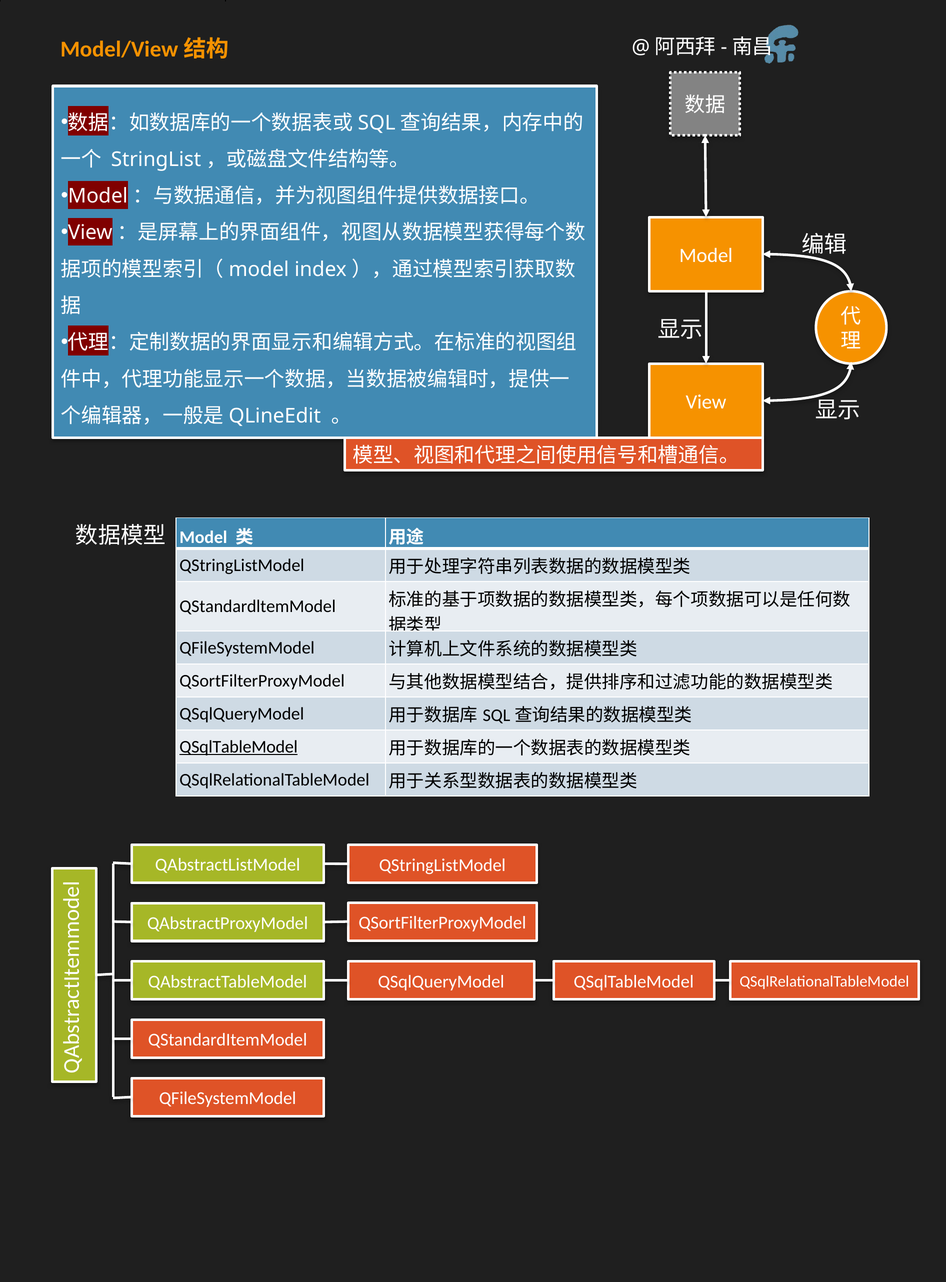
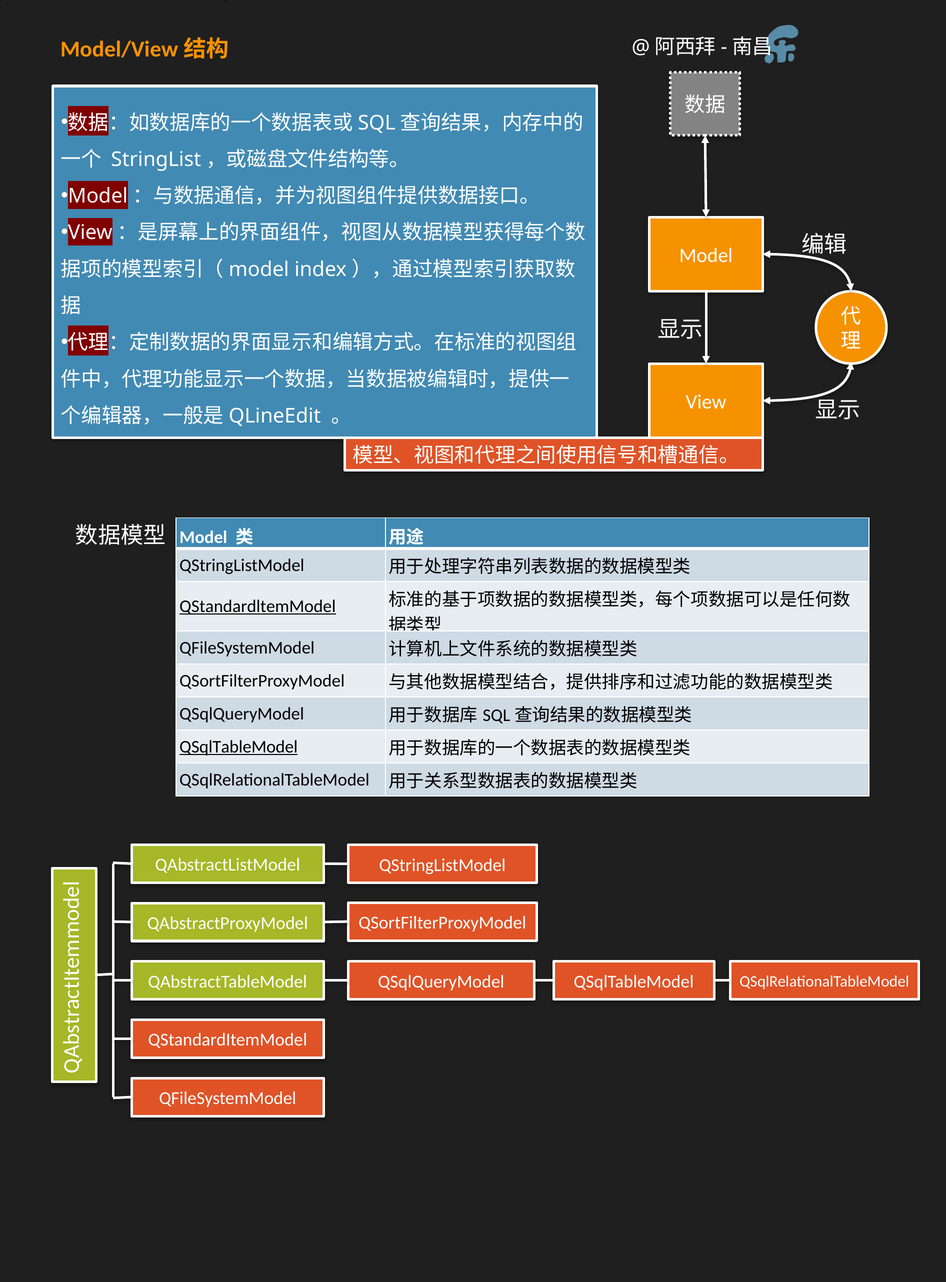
QStandardltemModel underline: none -> present
